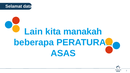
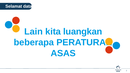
manakah: manakah -> luangkan
